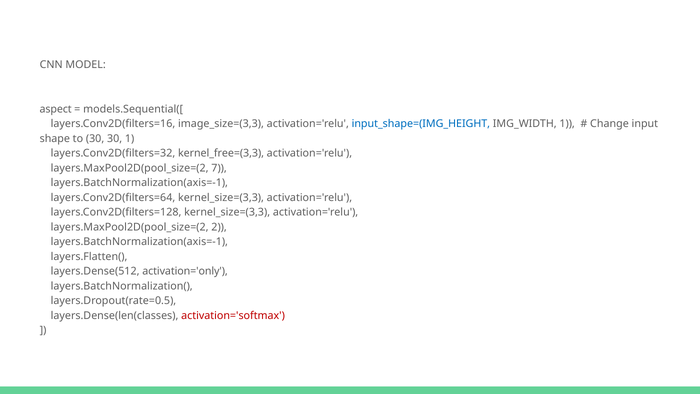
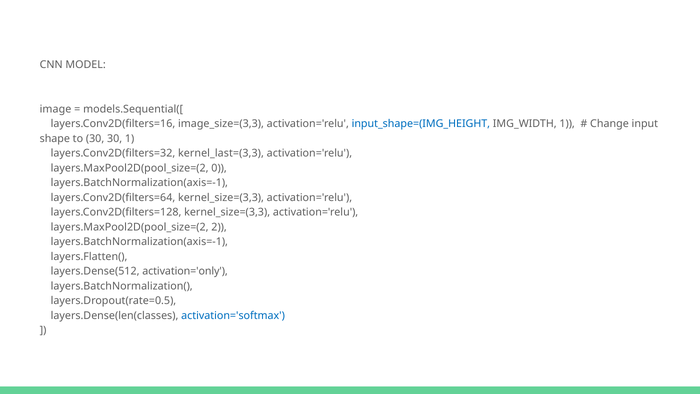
aspect: aspect -> image
kernel_free=(3,3: kernel_free=(3,3 -> kernel_last=(3,3
7: 7 -> 0
activation='softmax colour: red -> blue
